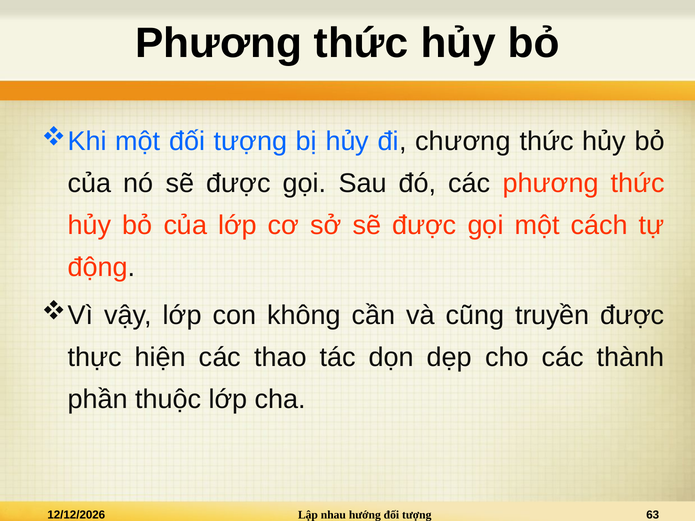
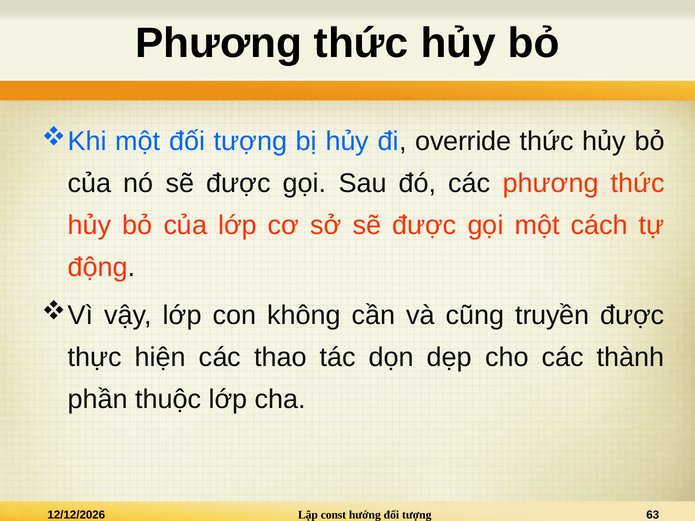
chương: chương -> override
nhau: nhau -> const
